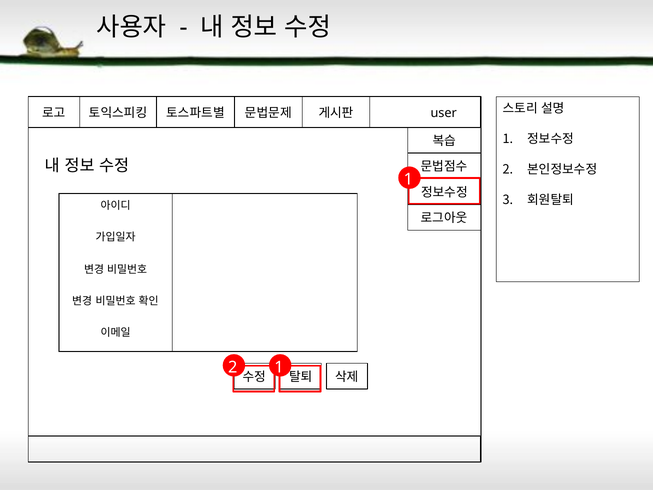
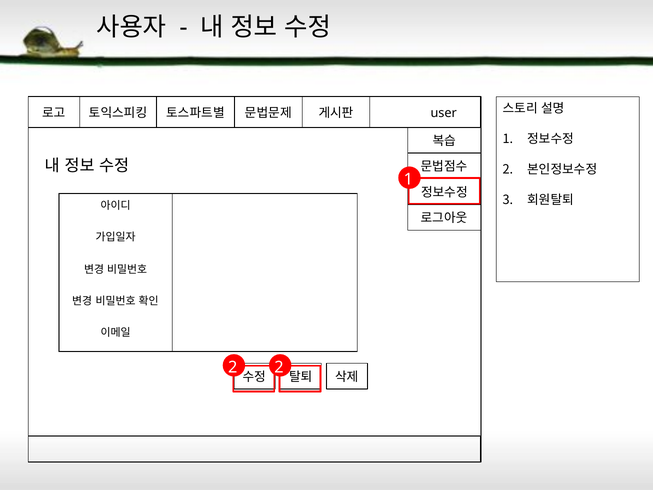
2 1: 1 -> 2
